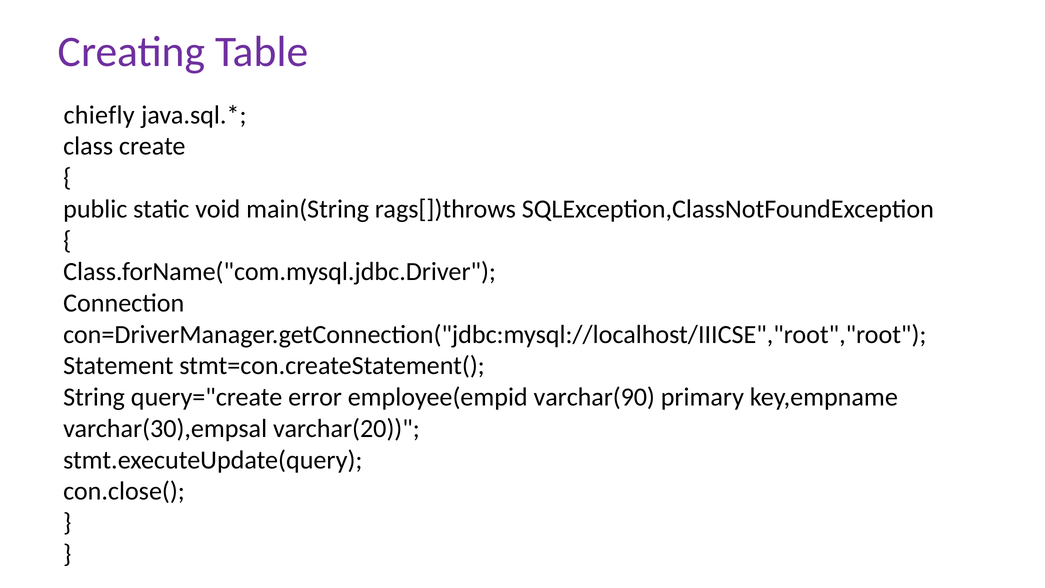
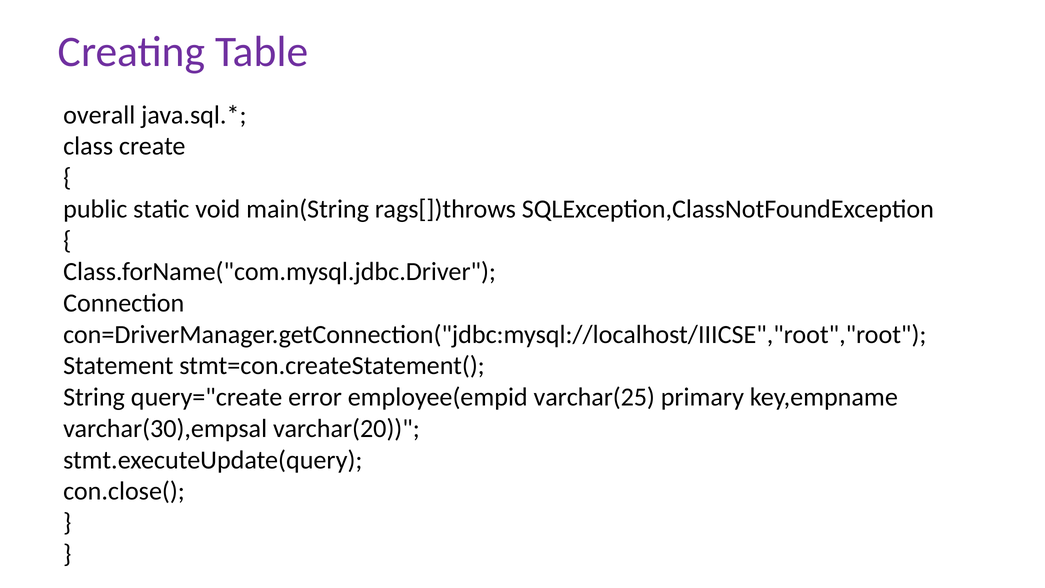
chiefly: chiefly -> overall
varchar(90: varchar(90 -> varchar(25
